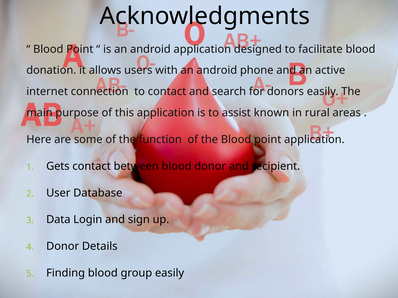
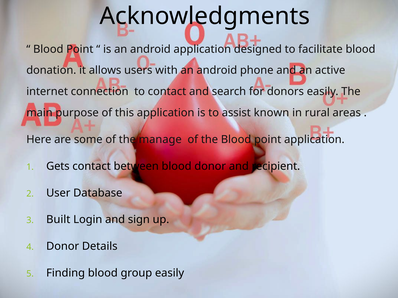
function: function -> manage
Data: Data -> Built
